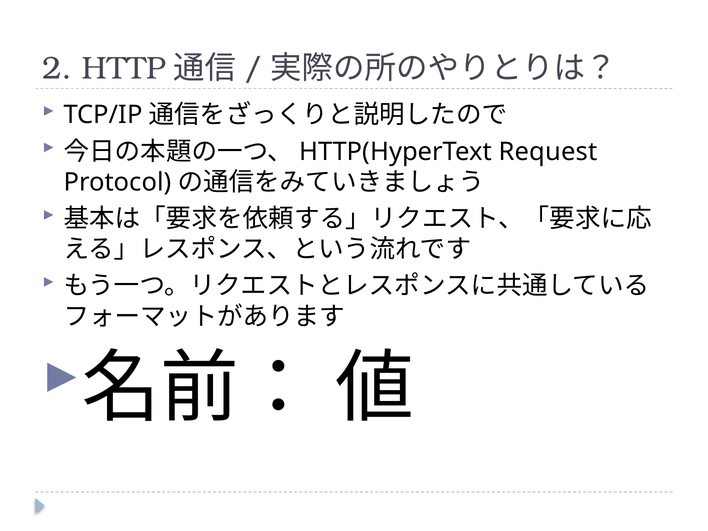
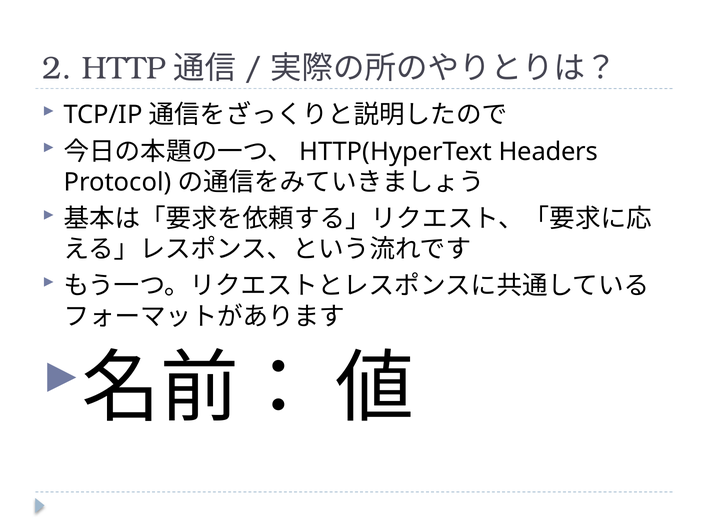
Request: Request -> Headers
